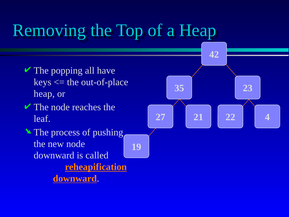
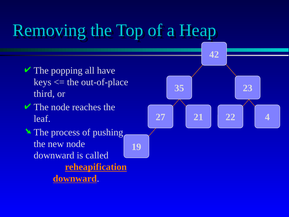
heap at (44, 94): heap -> third
